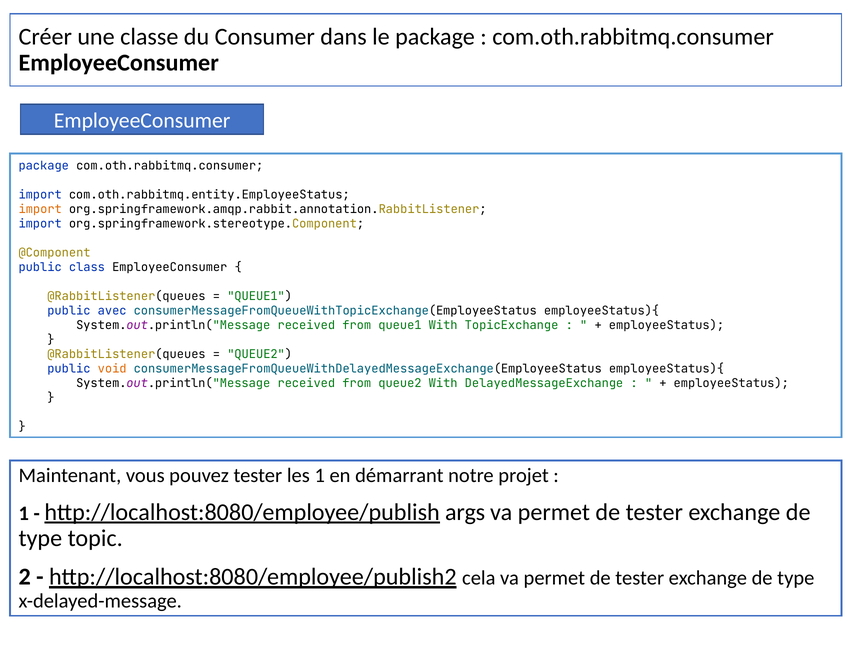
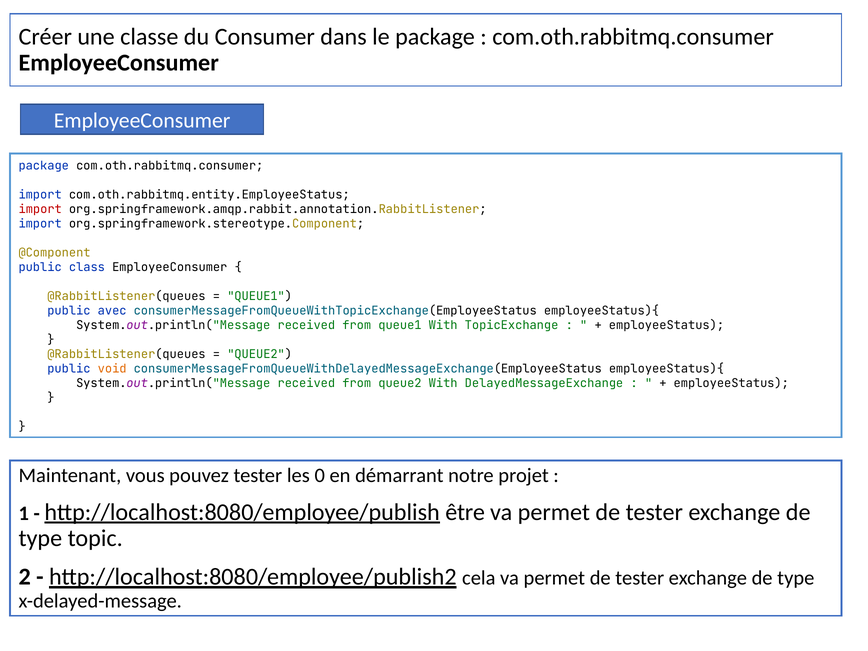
import at (40, 209) colour: orange -> red
les 1: 1 -> 0
args: args -> être
